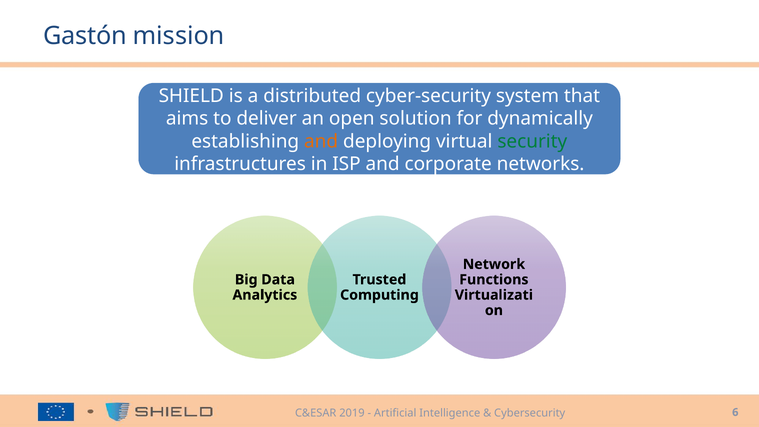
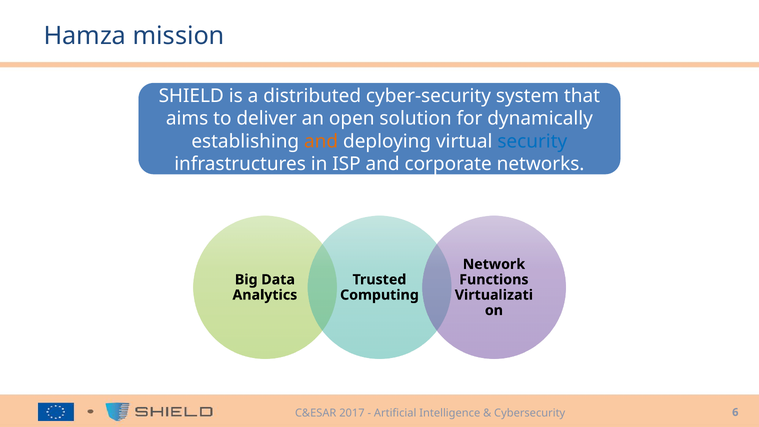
Gastón: Gastón -> Hamza
security colour: green -> blue
2019: 2019 -> 2017
